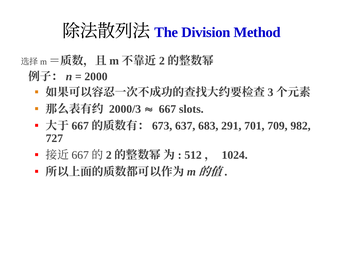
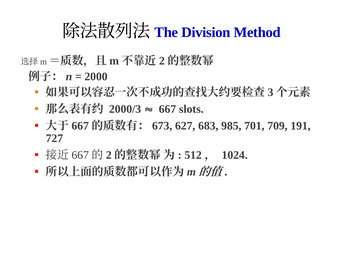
637: 637 -> 627
291: 291 -> 985
982: 982 -> 191
